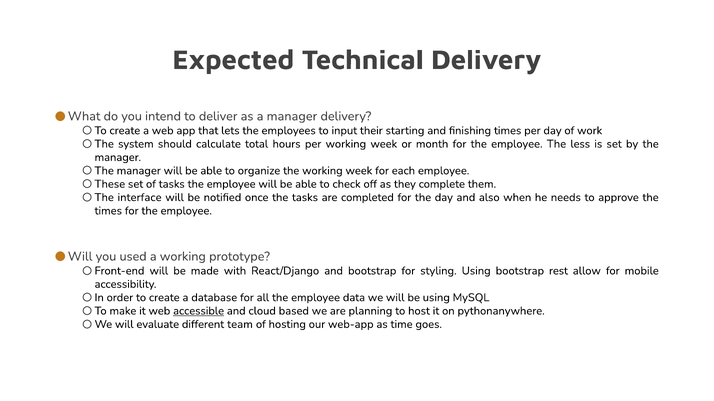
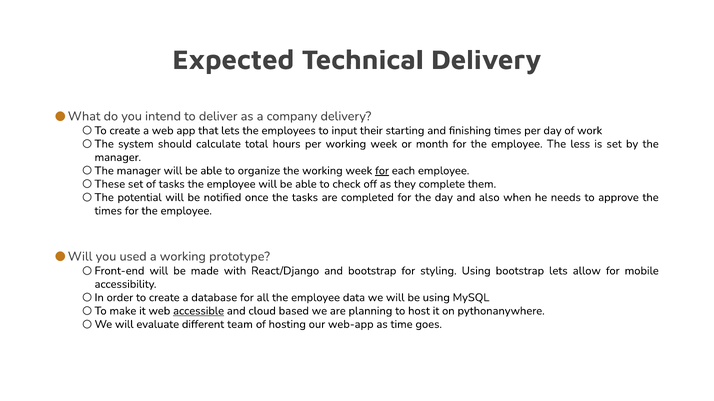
a manager: manager -> company
for at (382, 171) underline: none -> present
interface: interface -> potential
bootstrap rest: rest -> lets
